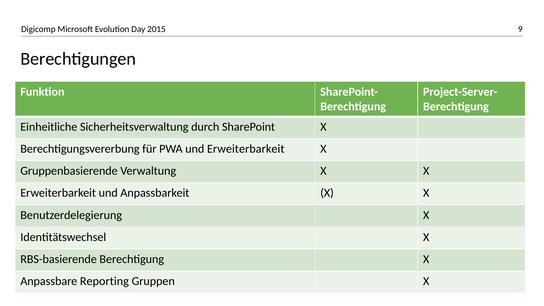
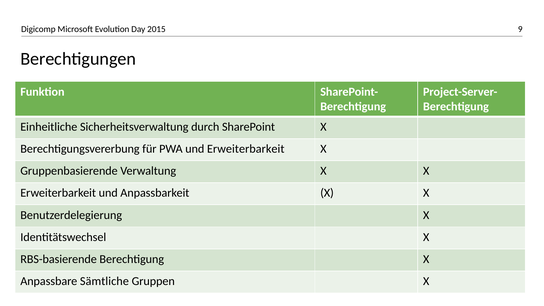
Reporting: Reporting -> Sämtliche
